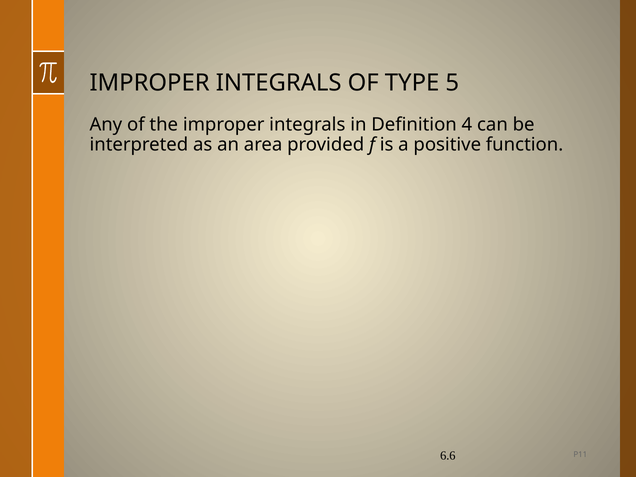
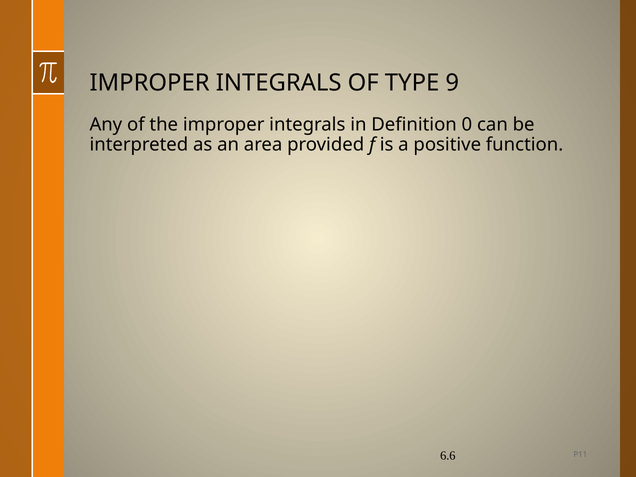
5: 5 -> 9
4: 4 -> 0
